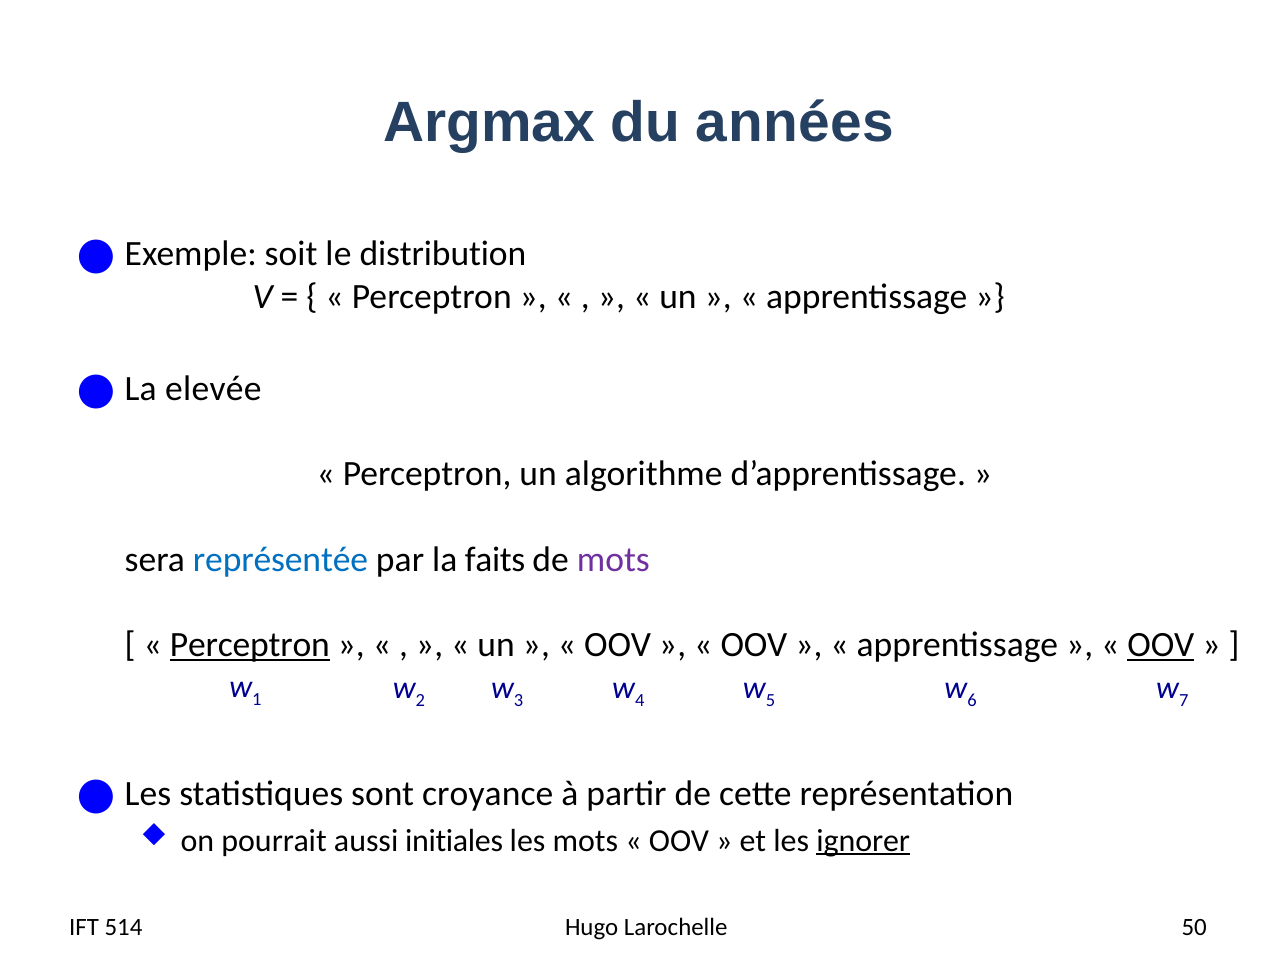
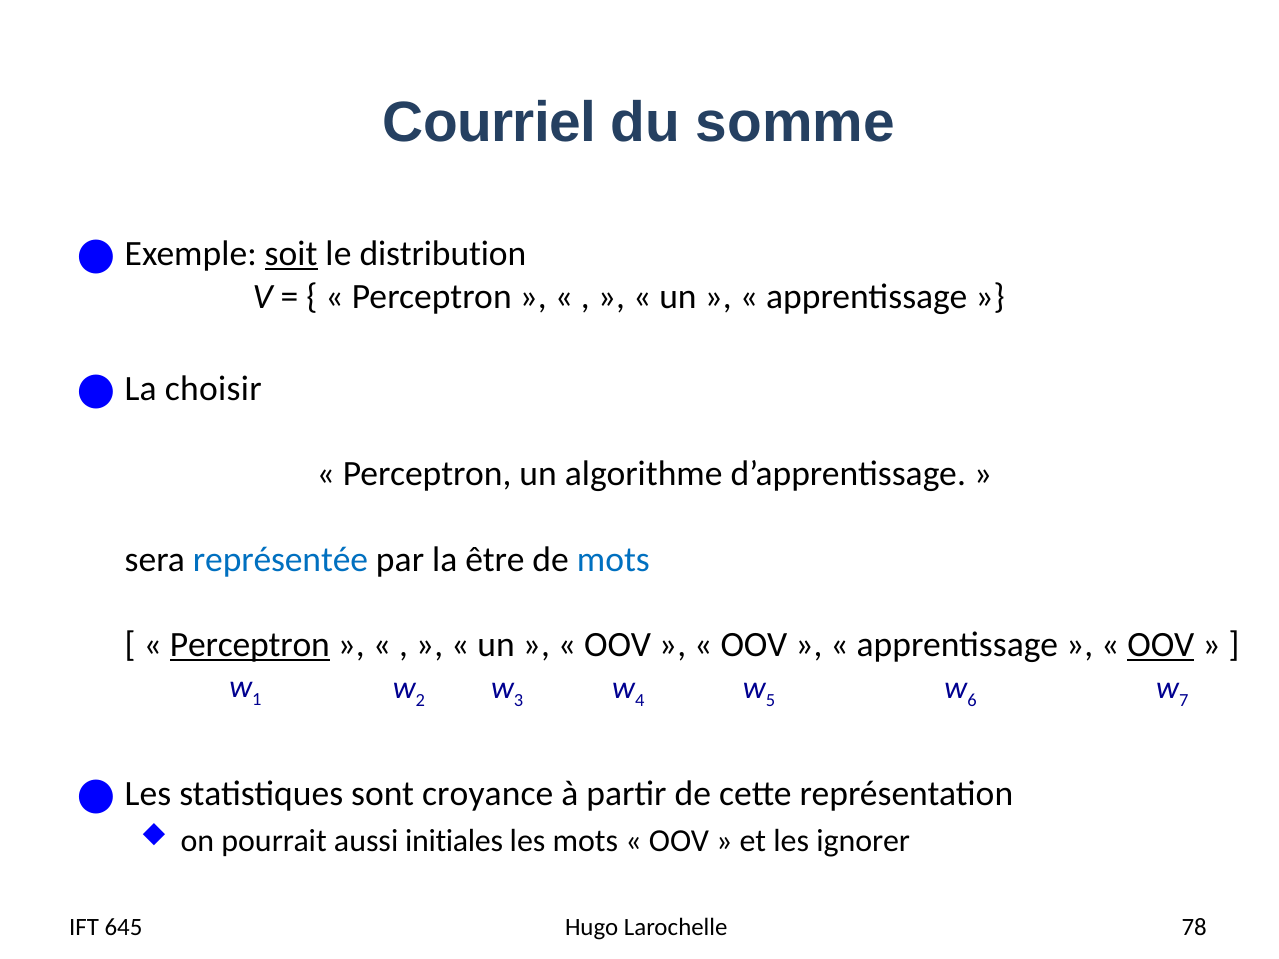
Argmax: Argmax -> Courriel
années: années -> somme
soit underline: none -> present
elevée: elevée -> choisir
faits: faits -> être
mots at (613, 560) colour: purple -> blue
ignorer underline: present -> none
514: 514 -> 645
50: 50 -> 78
